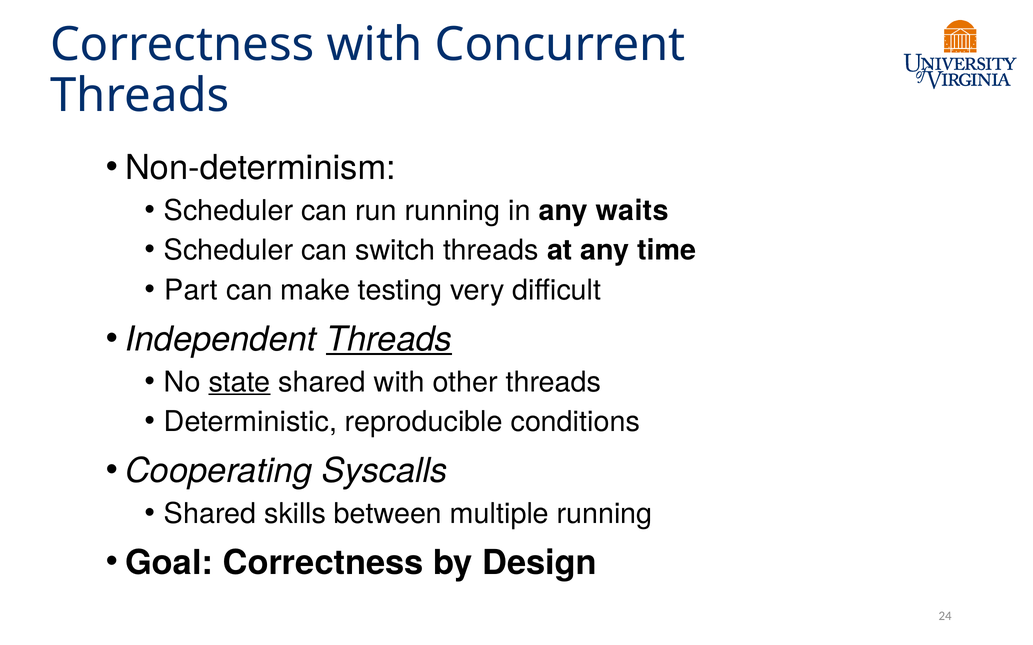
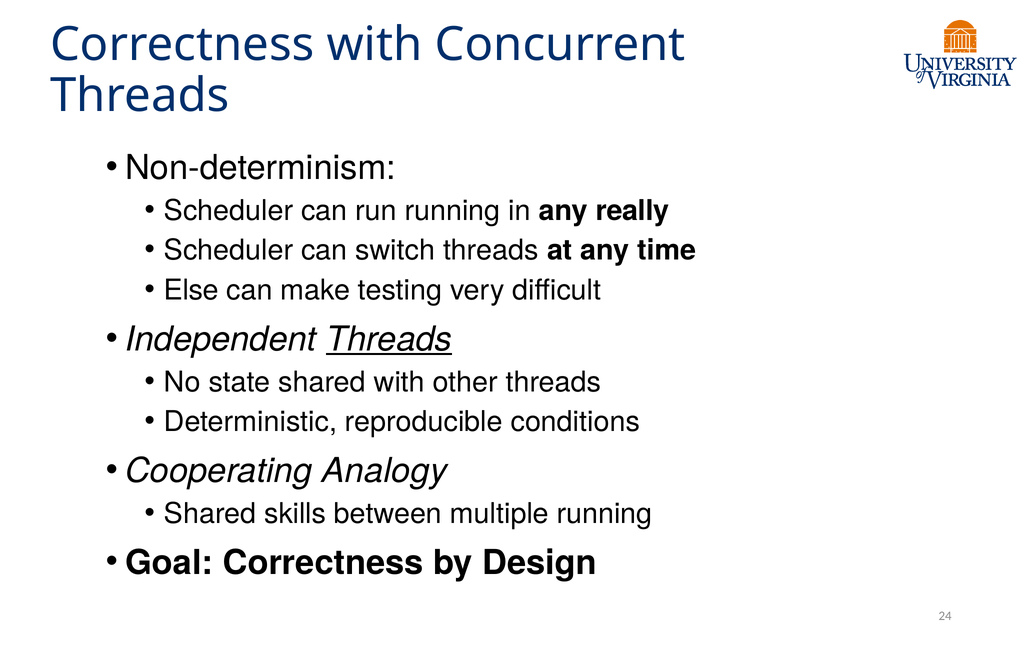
waits: waits -> really
Part: Part -> Else
state underline: present -> none
Syscalls: Syscalls -> Analogy
